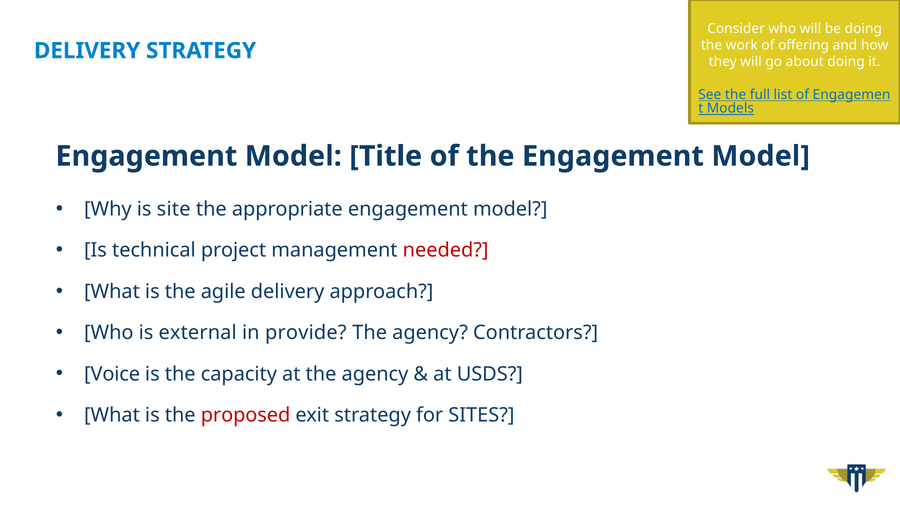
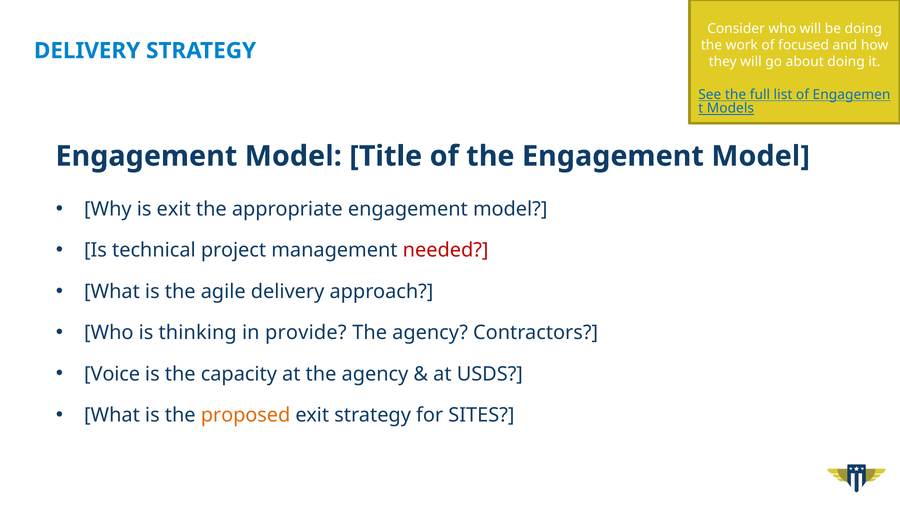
offering: offering -> focused
is site: site -> exit
external: external -> thinking
proposed colour: red -> orange
